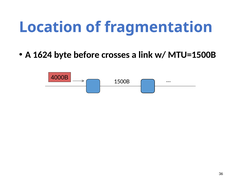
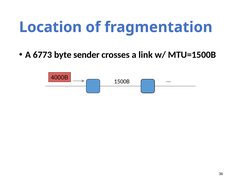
1624: 1624 -> 6773
before: before -> sender
